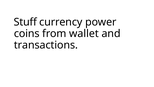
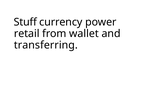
coins: coins -> retail
transactions: transactions -> transferring
